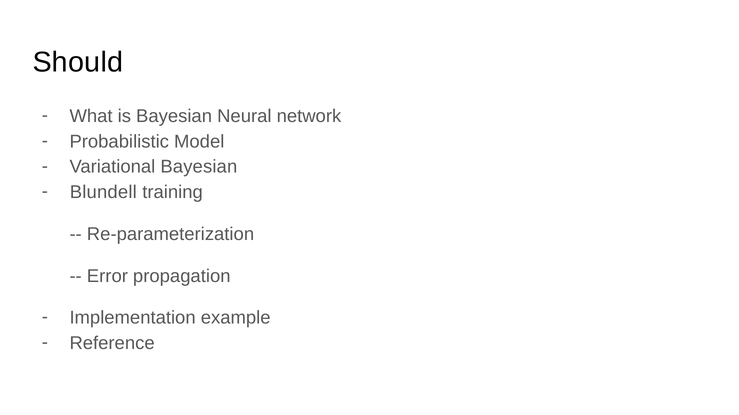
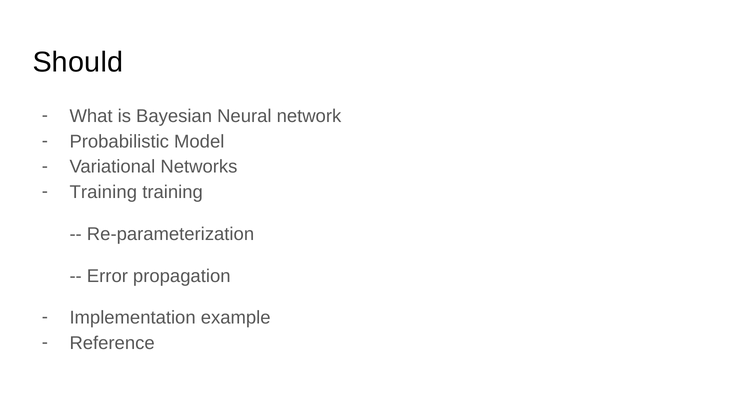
Variational Bayesian: Bayesian -> Networks
Blundell at (103, 193): Blundell -> Training
